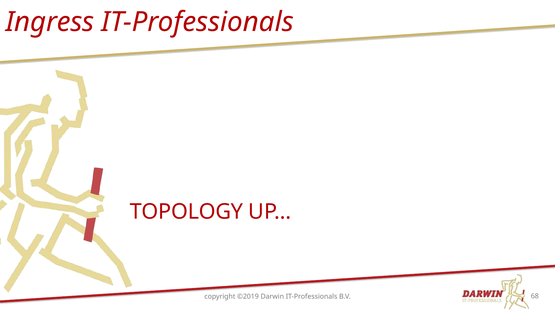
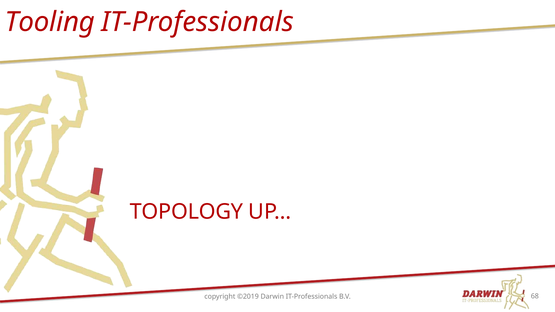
Ingress: Ingress -> Tooling
